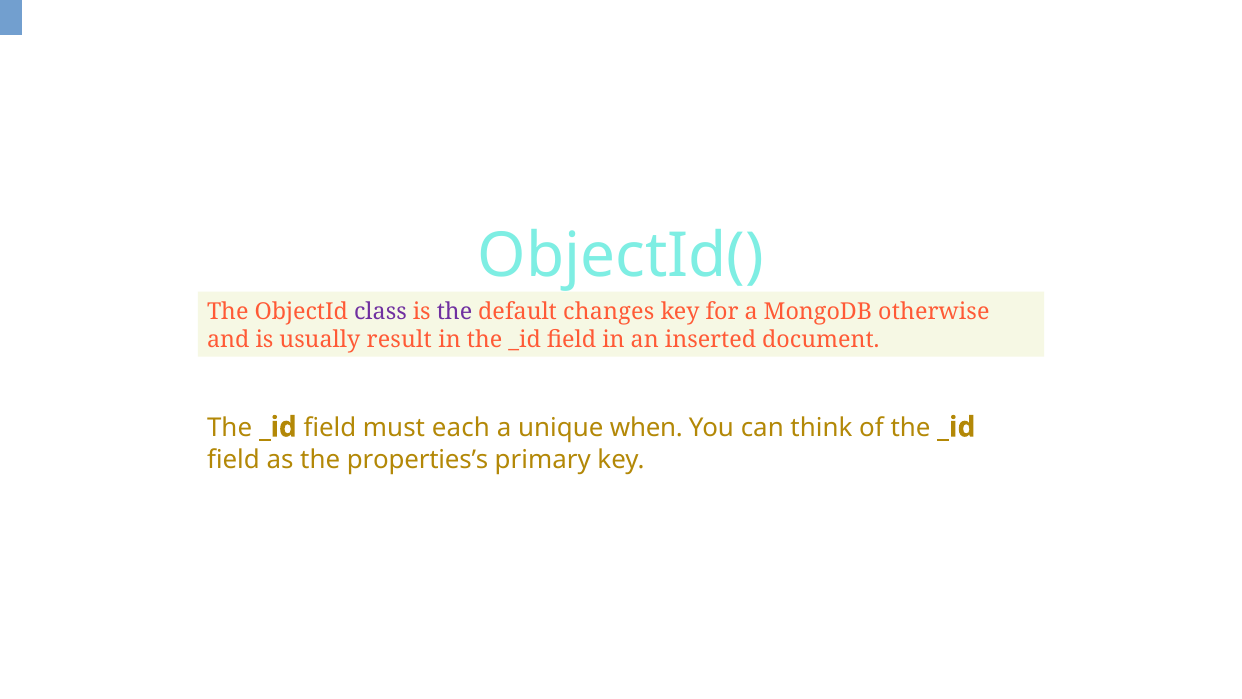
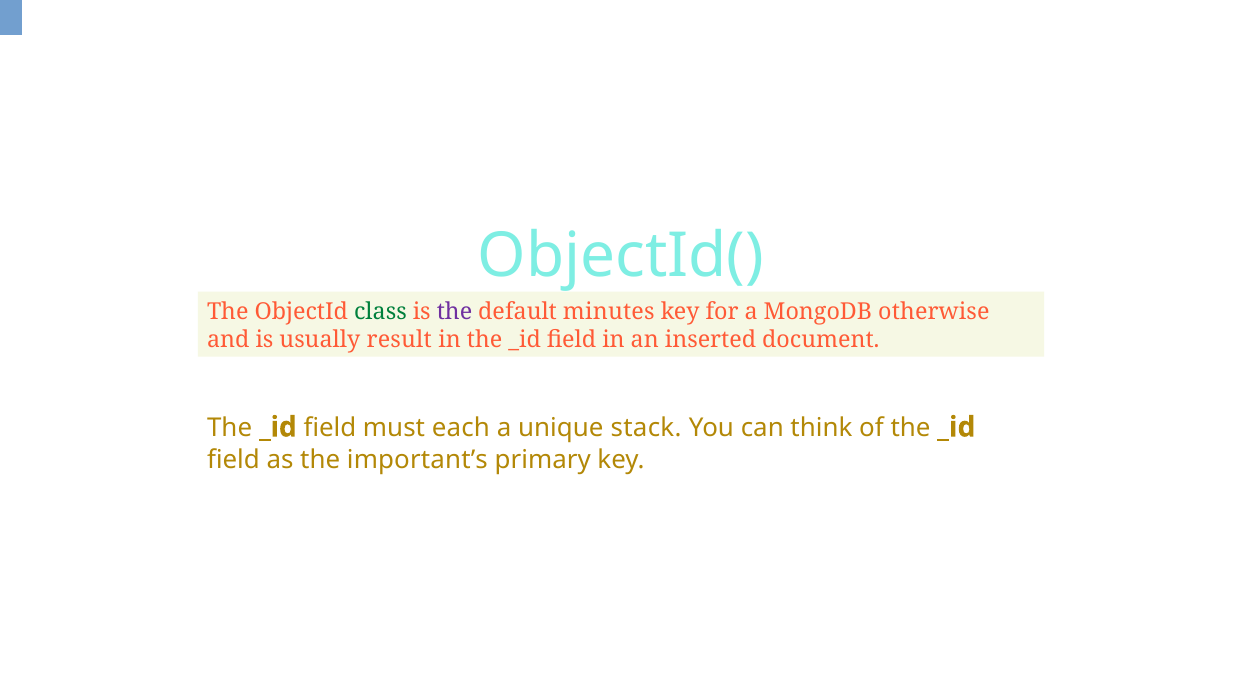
class colour: purple -> green
changes: changes -> minutes
when: when -> stack
properties’s: properties’s -> important’s
